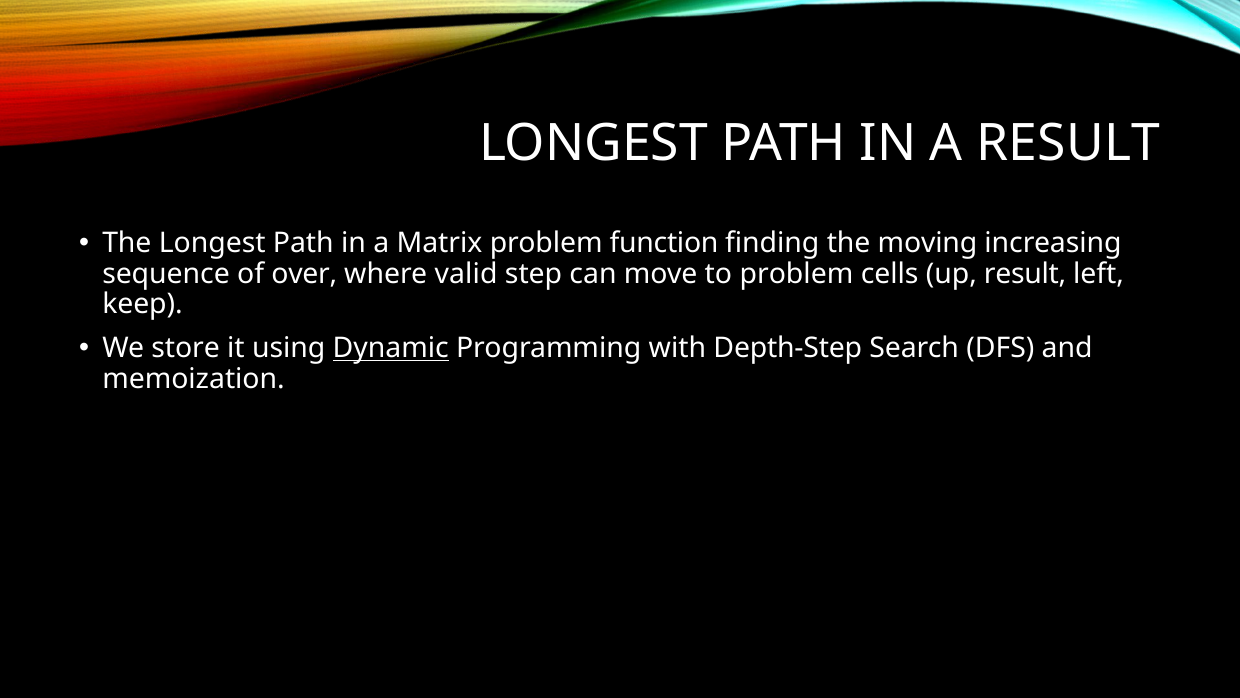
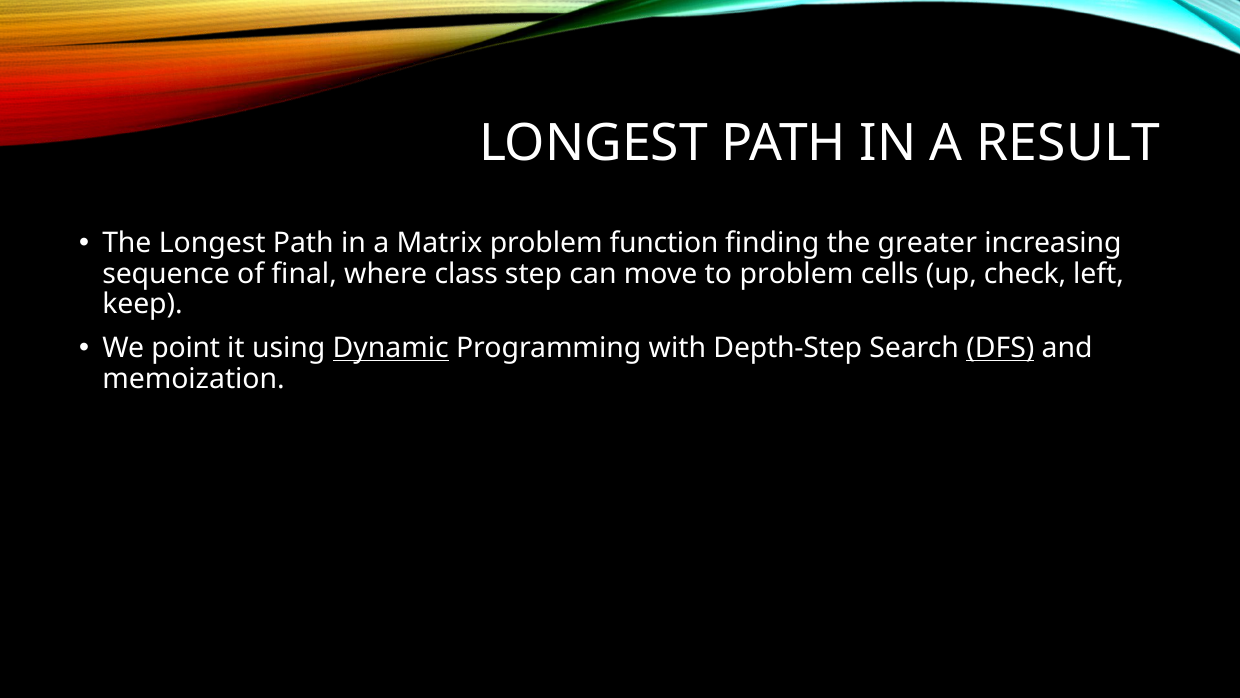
moving: moving -> greater
over: over -> final
valid: valid -> class
up result: result -> check
store: store -> point
DFS underline: none -> present
